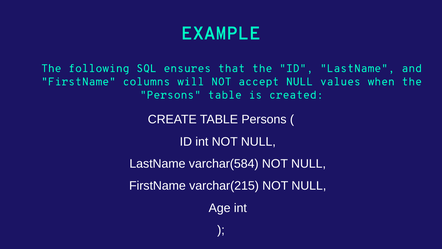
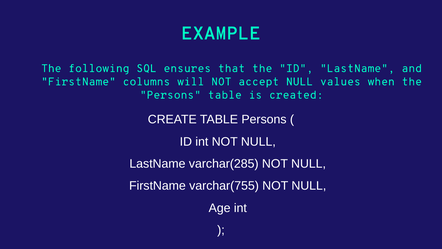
varchar(584: varchar(584 -> varchar(285
varchar(215: varchar(215 -> varchar(755
